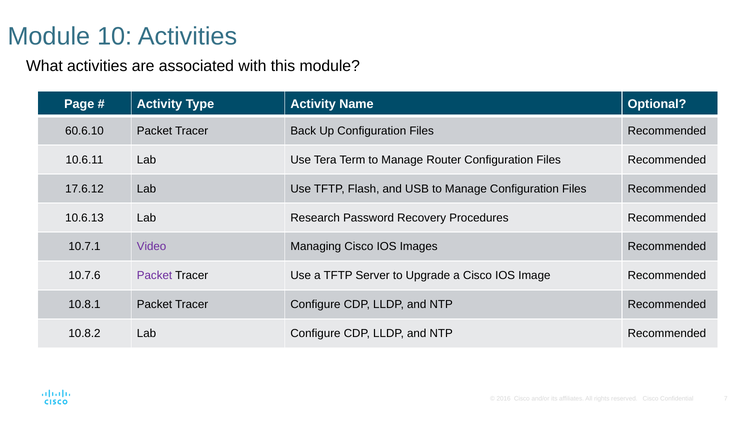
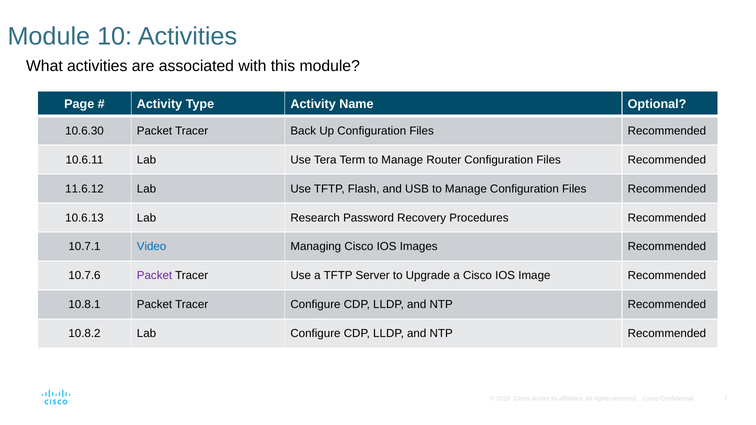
60.6.10: 60.6.10 -> 10.6.30
17.6.12: 17.6.12 -> 11.6.12
Video colour: purple -> blue
